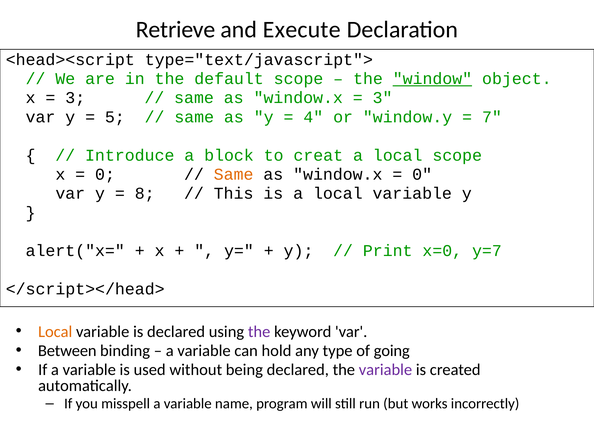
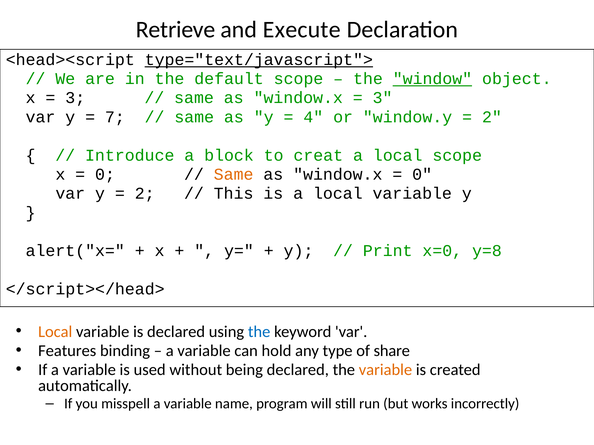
type="text/javascript"> underline: none -> present
5: 5 -> 7
7 at (492, 117): 7 -> 2
8 at (145, 194): 8 -> 2
y=7: y=7 -> y=8
the at (259, 332) colour: purple -> blue
Between: Between -> Features
going: going -> share
variable at (385, 370) colour: purple -> orange
